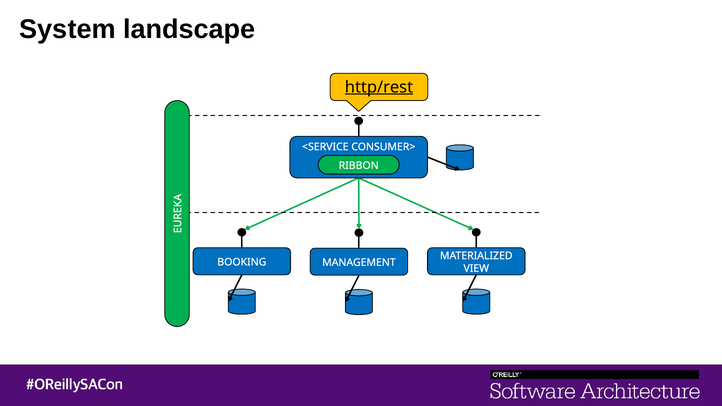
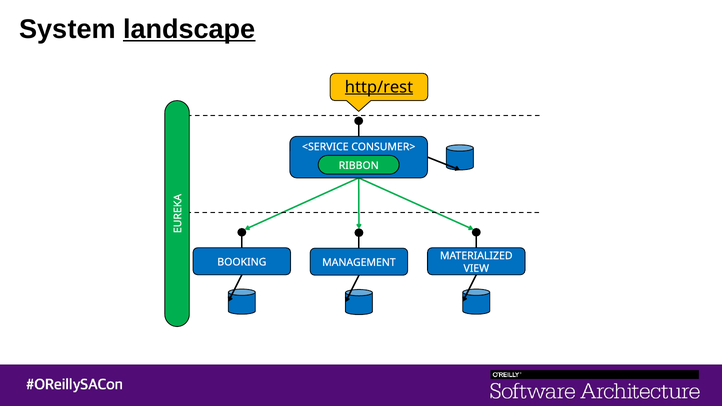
landscape underline: none -> present
